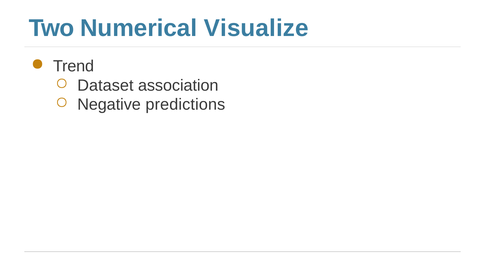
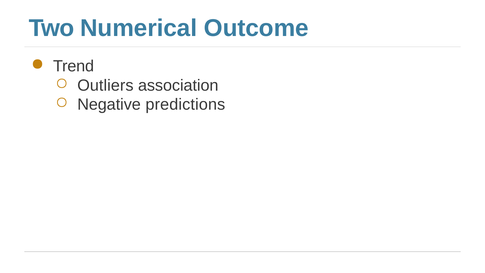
Visualize: Visualize -> Outcome
Dataset: Dataset -> Outliers
